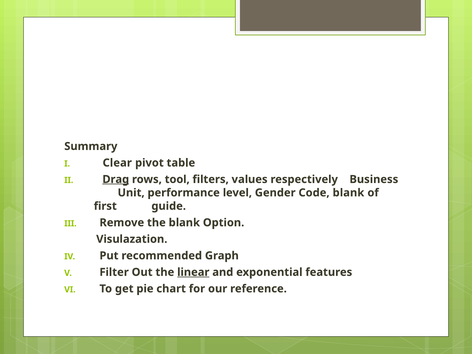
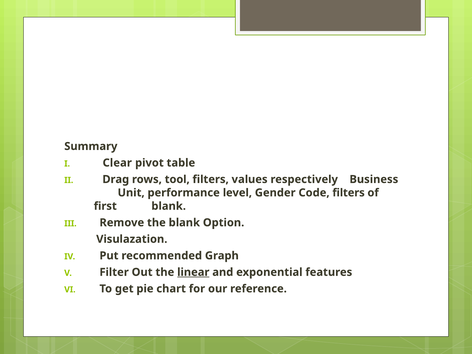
Drag underline: present -> none
Code blank: blank -> filters
first guide: guide -> blank
